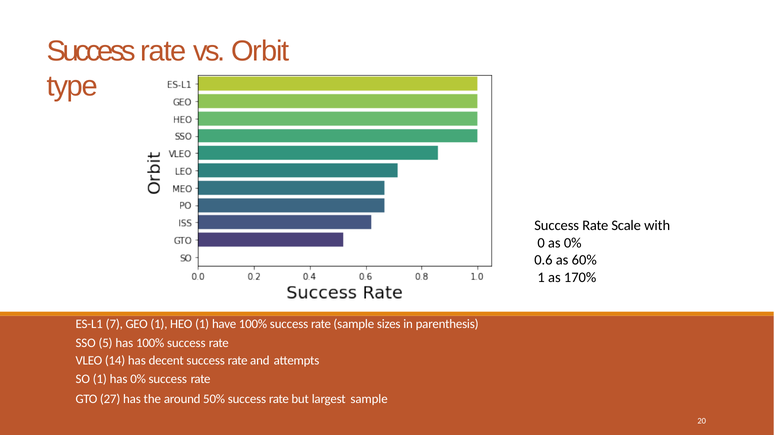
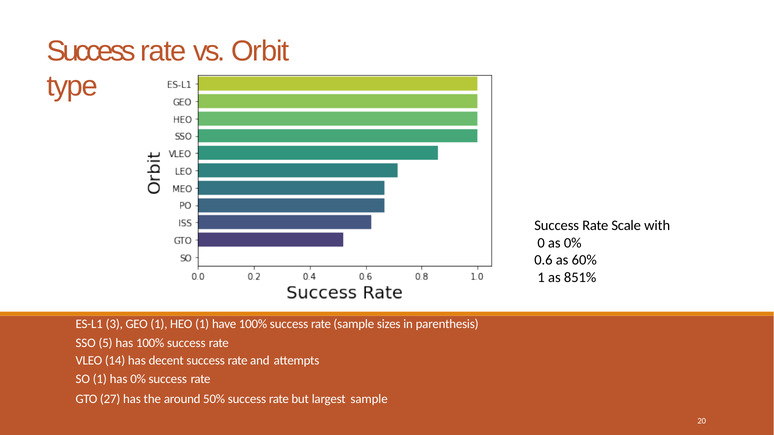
170%: 170% -> 851%
7: 7 -> 3
